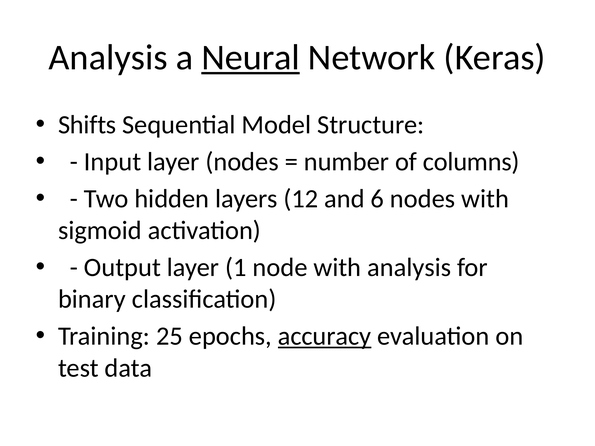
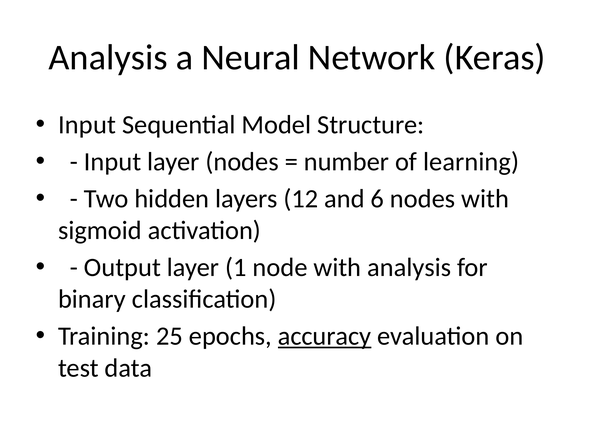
Neural underline: present -> none
Shifts at (87, 125): Shifts -> Input
columns: columns -> learning
